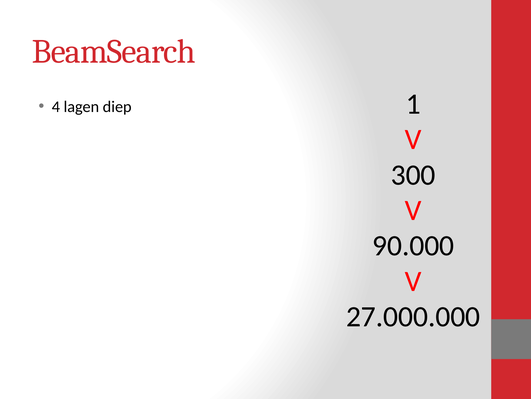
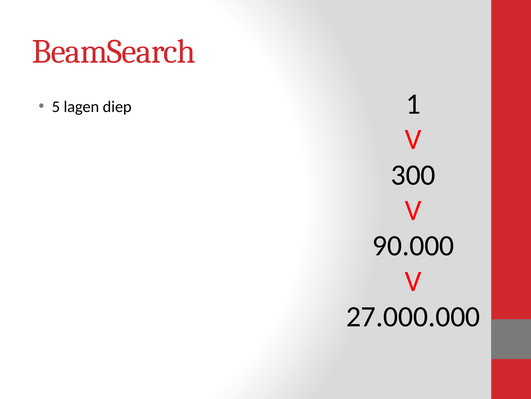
4: 4 -> 5
